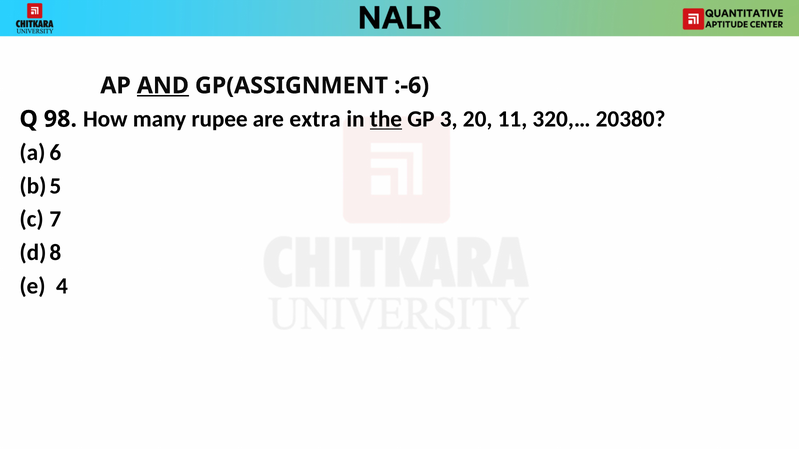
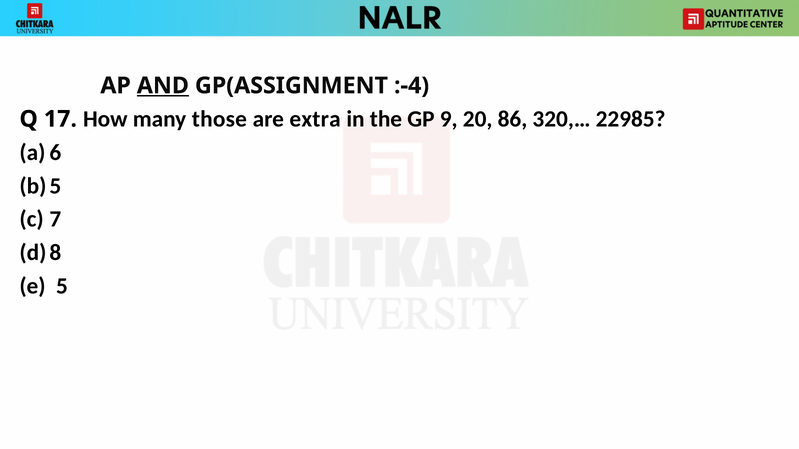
:-6: :-6 -> :-4
98: 98 -> 17
rupee: rupee -> those
the underline: present -> none
3: 3 -> 9
11: 11 -> 86
20380: 20380 -> 22985
4: 4 -> 5
